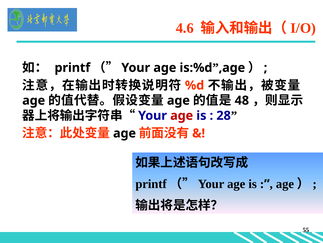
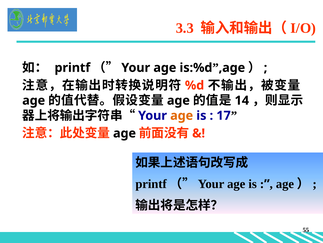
4.6: 4.6 -> 3.3
48: 48 -> 14
age at (182, 115) colour: red -> orange
28: 28 -> 17
